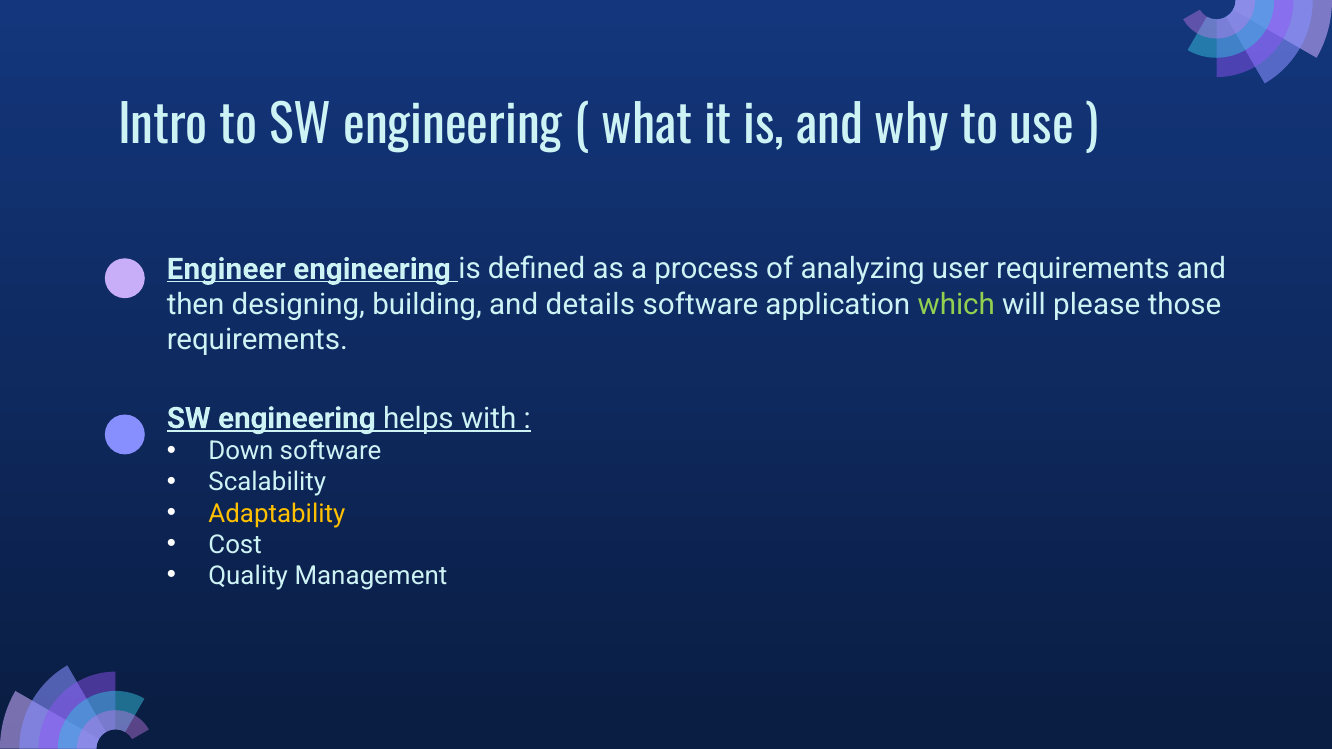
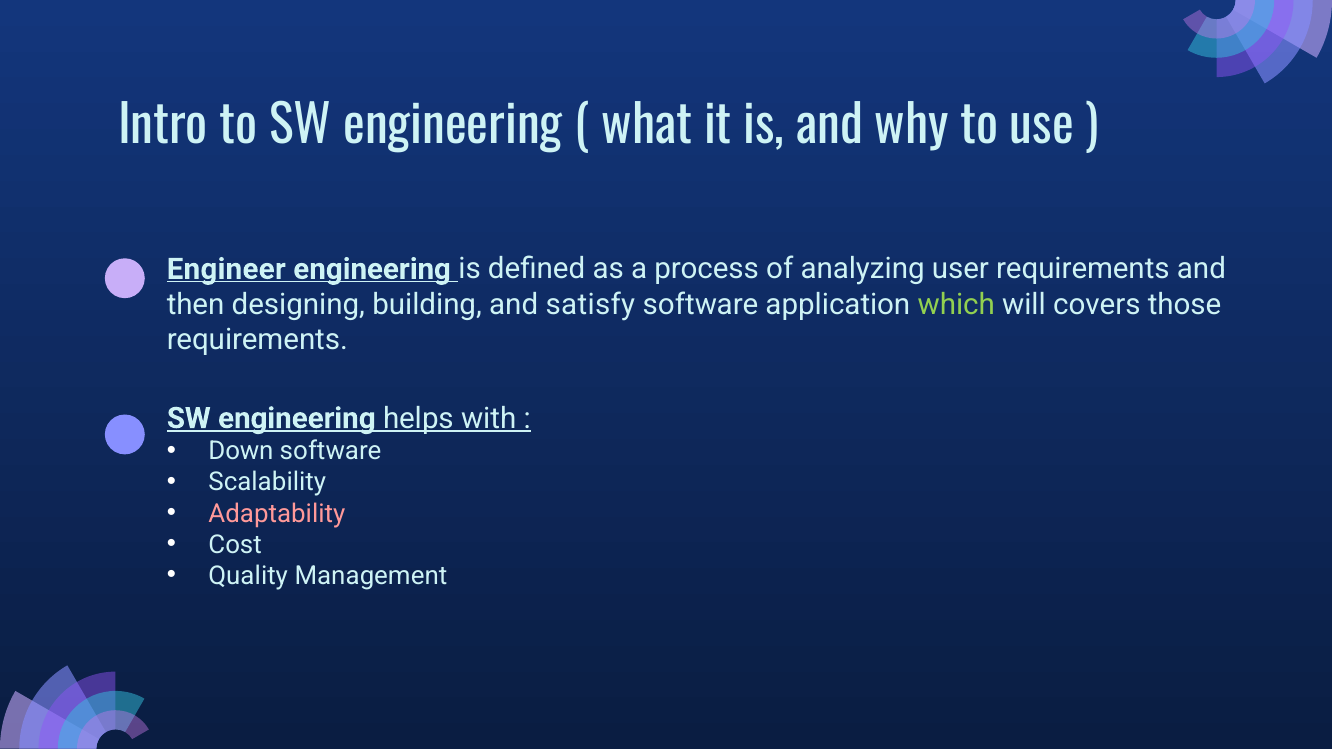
details: details -> satisfy
please: please -> covers
Adaptability colour: yellow -> pink
